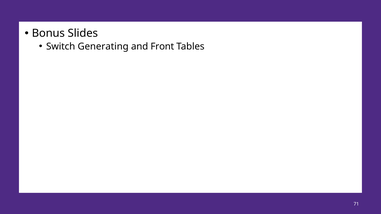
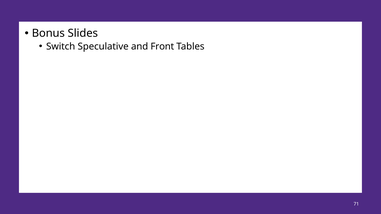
Generating: Generating -> Speculative
